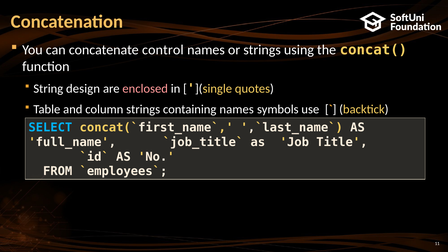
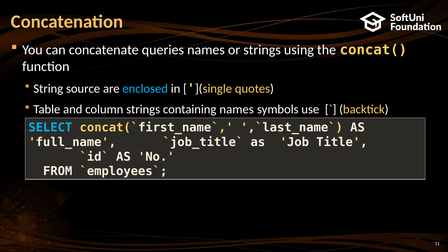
control: control -> queries
design: design -> source
enclosed colour: pink -> light blue
